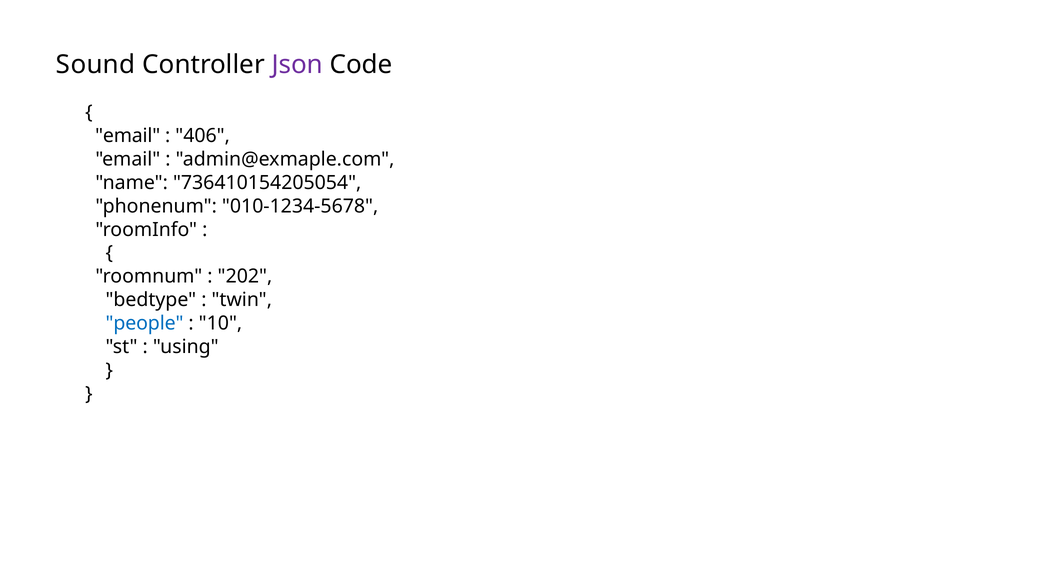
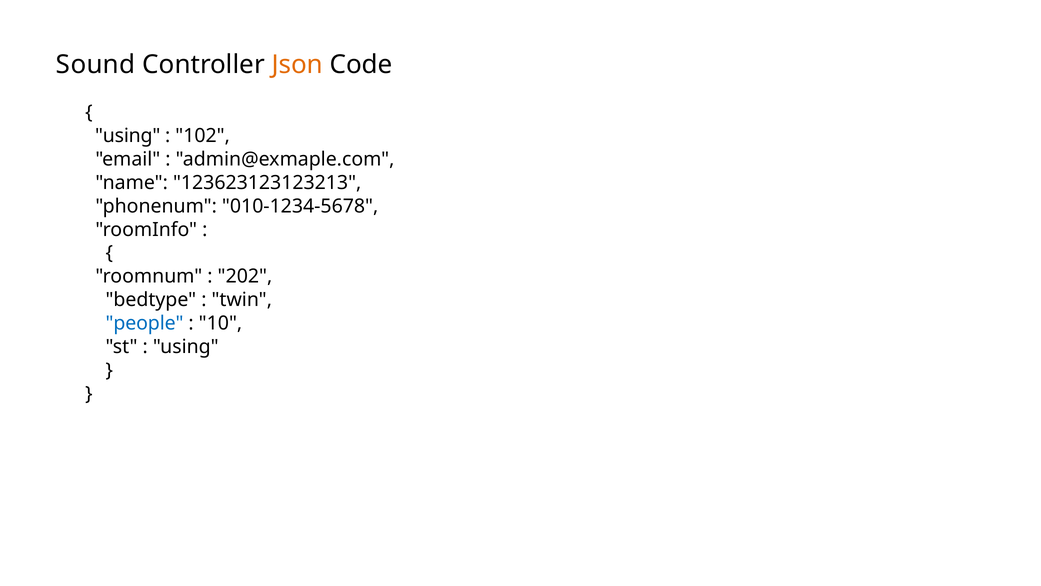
Json colour: purple -> orange
email at (128, 136): email -> using
406: 406 -> 102
736410154205054: 736410154205054 -> 123623123123213
